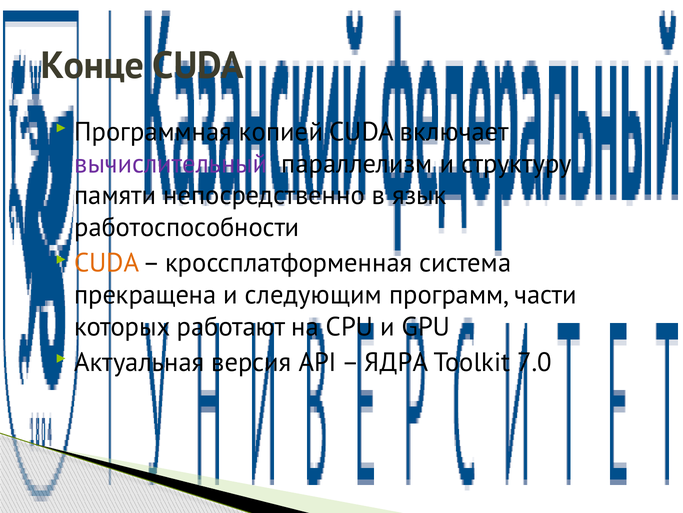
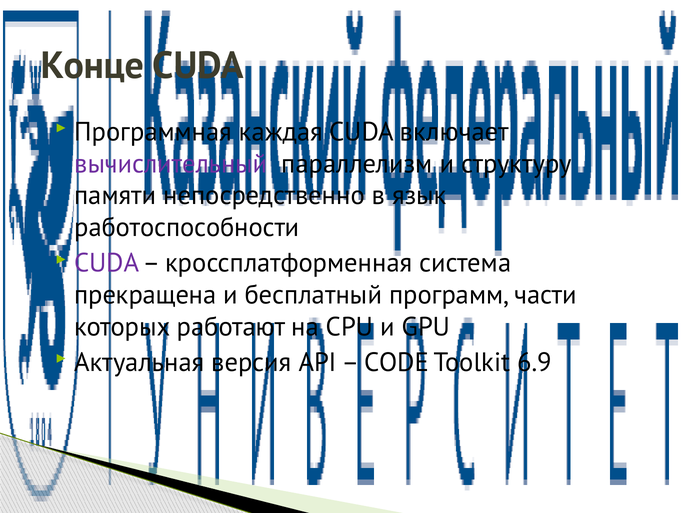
копией: копией -> каждая
CUDA at (107, 263) colour: orange -> purple
следующим: следующим -> бесплатный
ЯДРА: ЯДРА -> CODE
7.0: 7.0 -> 6.9
